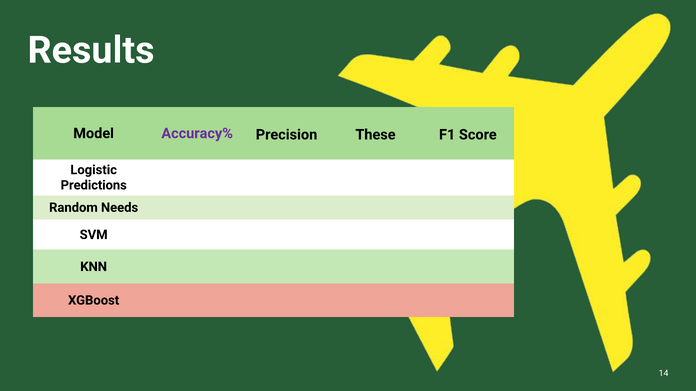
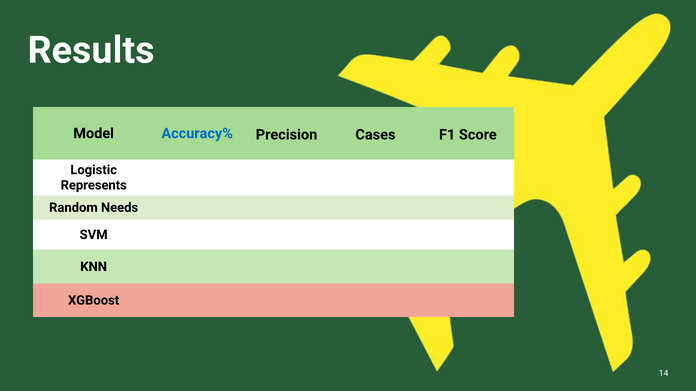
Accuracy% colour: purple -> blue
These: These -> Cases
Predictions: Predictions -> Represents
